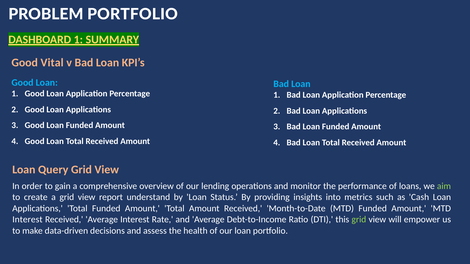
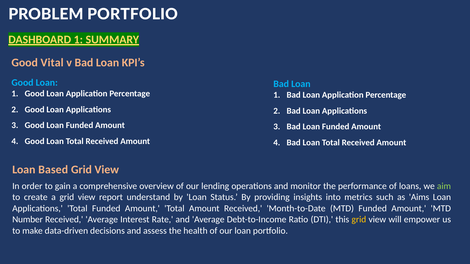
Query: Query -> Based
Cash: Cash -> Aims
Interest at (27, 220): Interest -> Number
grid at (359, 220) colour: light green -> yellow
